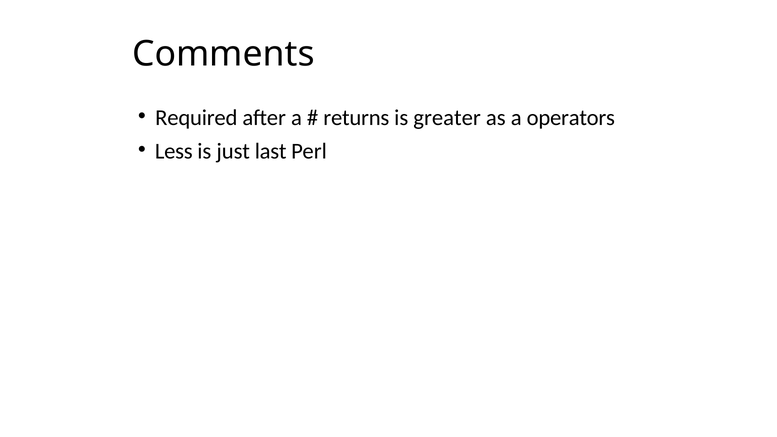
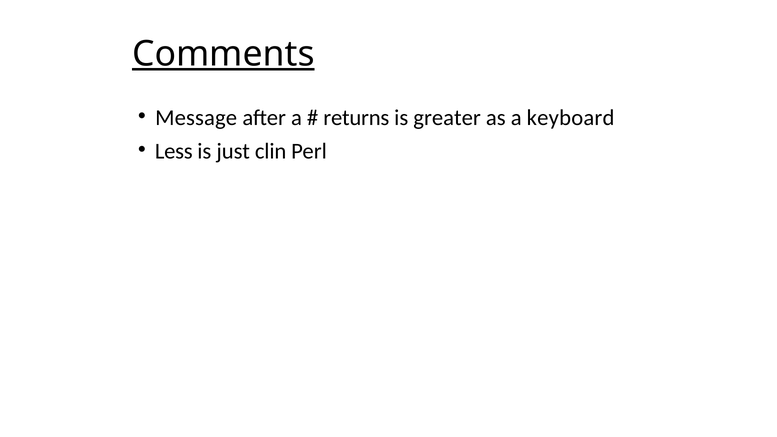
Comments underline: none -> present
Required: Required -> Message
operators: operators -> keyboard
last: last -> clin
